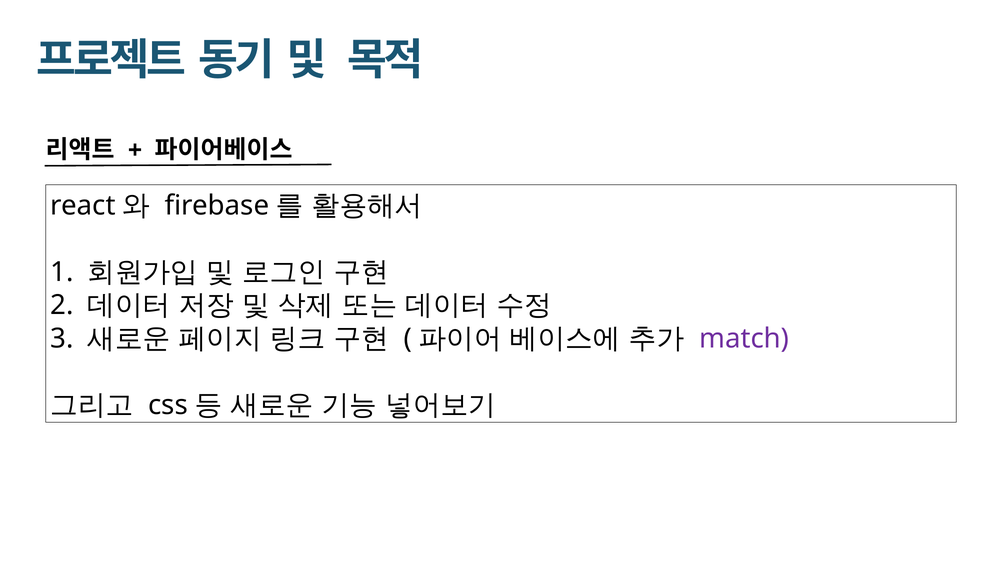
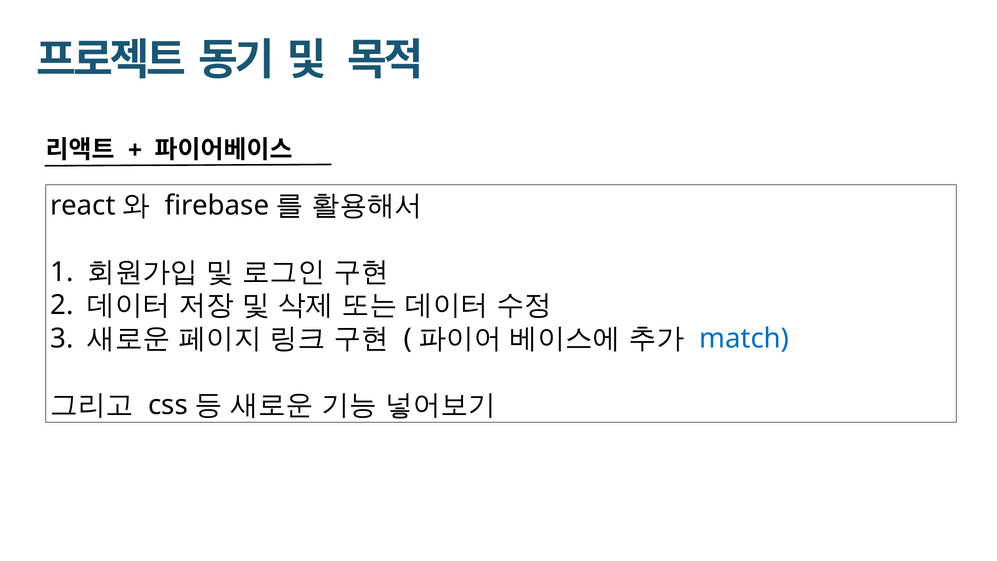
match colour: purple -> blue
